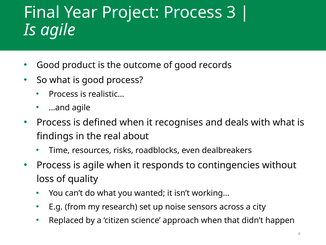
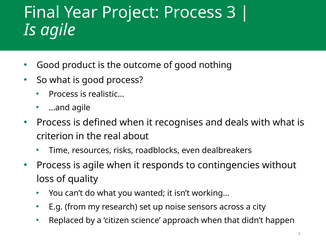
records: records -> nothing
findings: findings -> criterion
